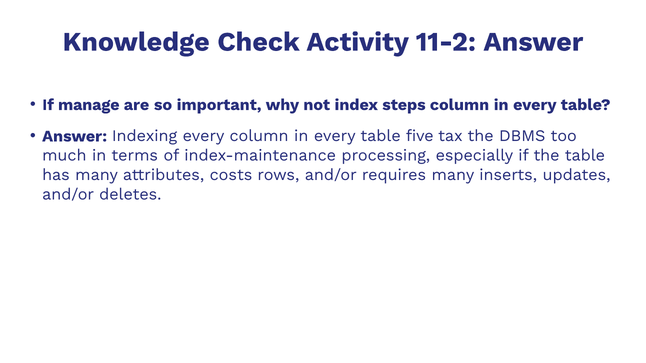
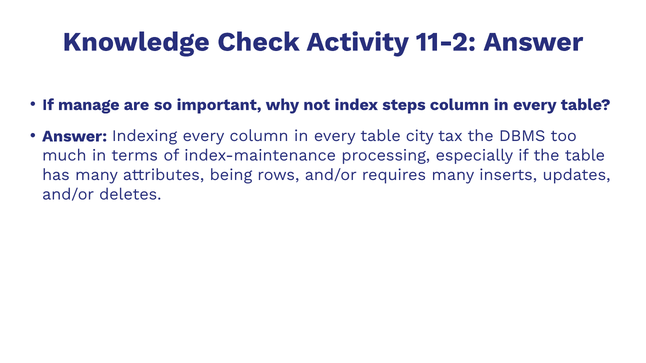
five: five -> city
costs: costs -> being
